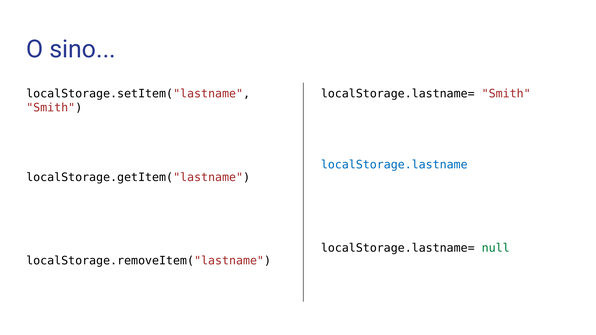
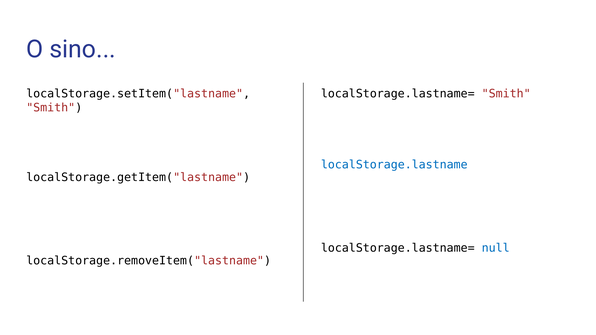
null colour: green -> blue
